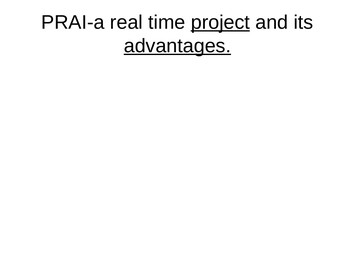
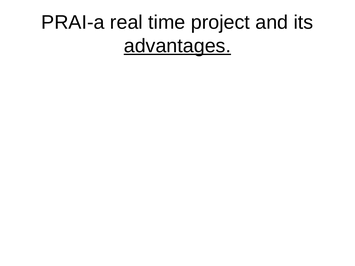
project underline: present -> none
